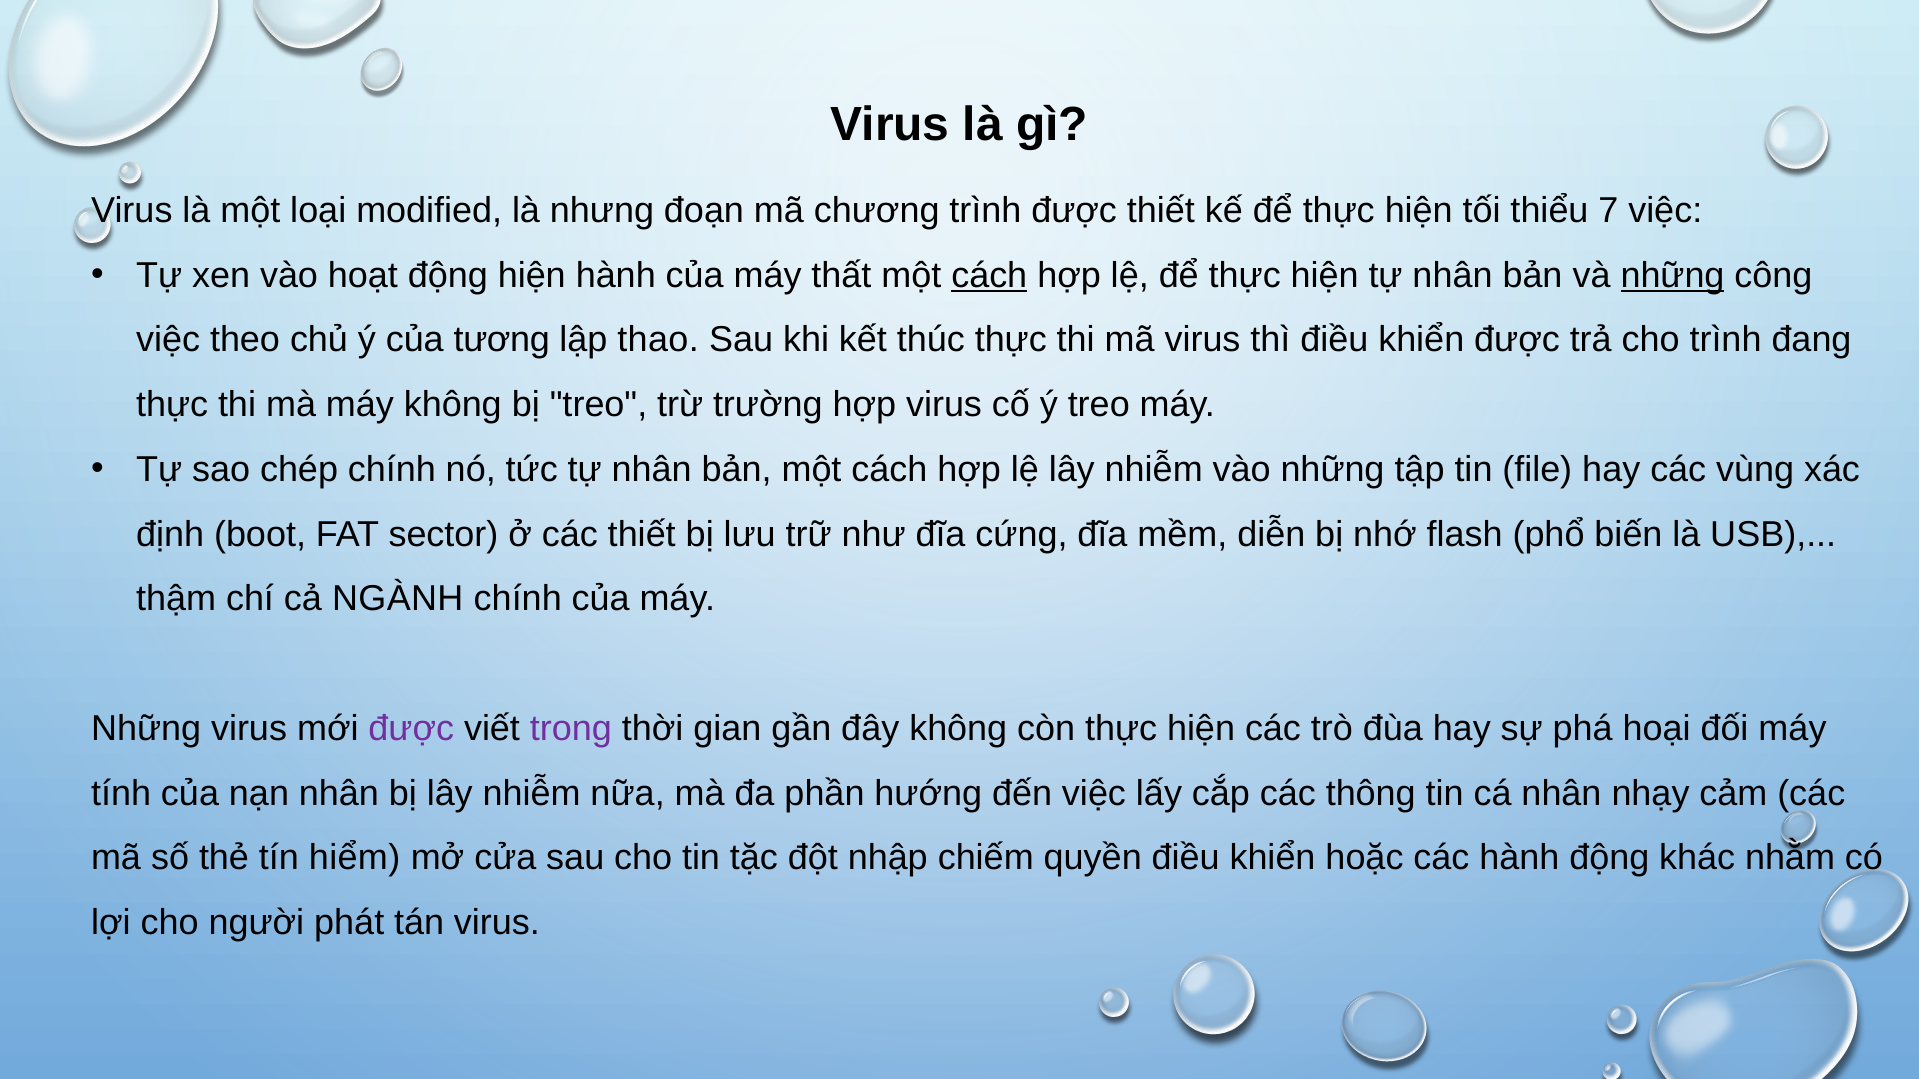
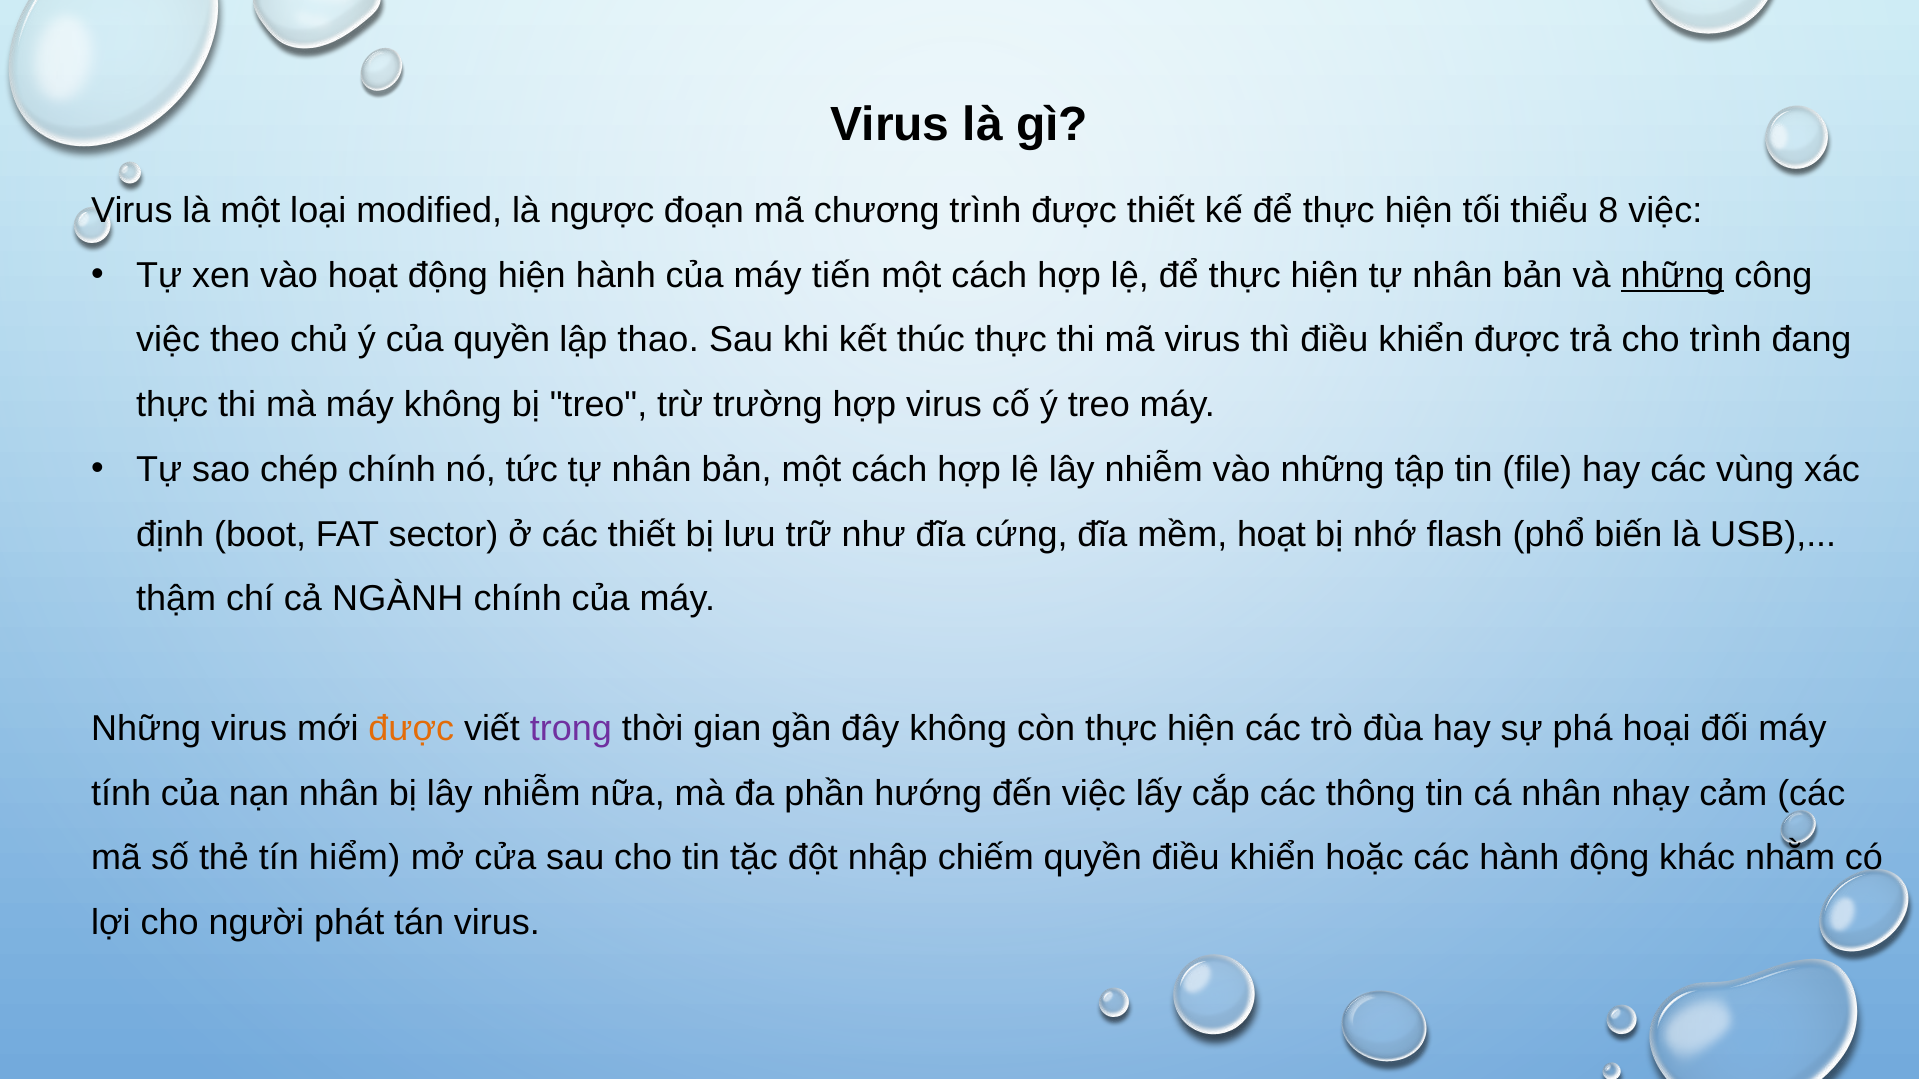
nhưng: nhưng -> ngược
7: 7 -> 8
thất: thất -> tiến
cách at (989, 275) underline: present -> none
của tương: tương -> quyền
mềm diễn: diễn -> hoạt
được at (411, 729) colour: purple -> orange
